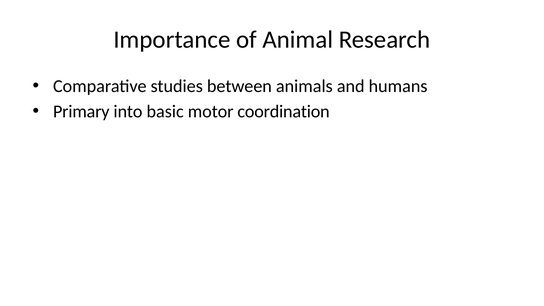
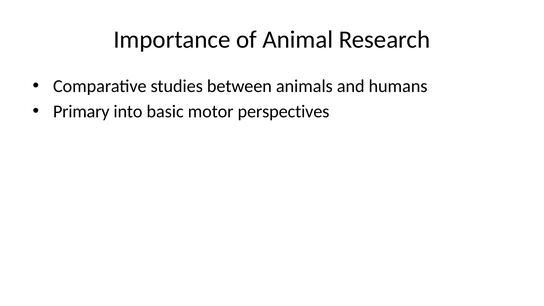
coordination: coordination -> perspectives
